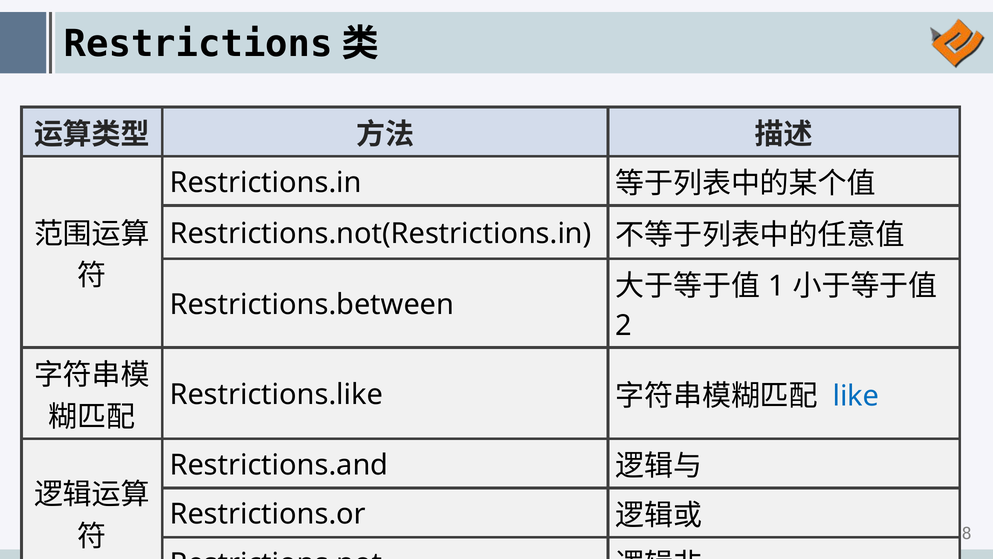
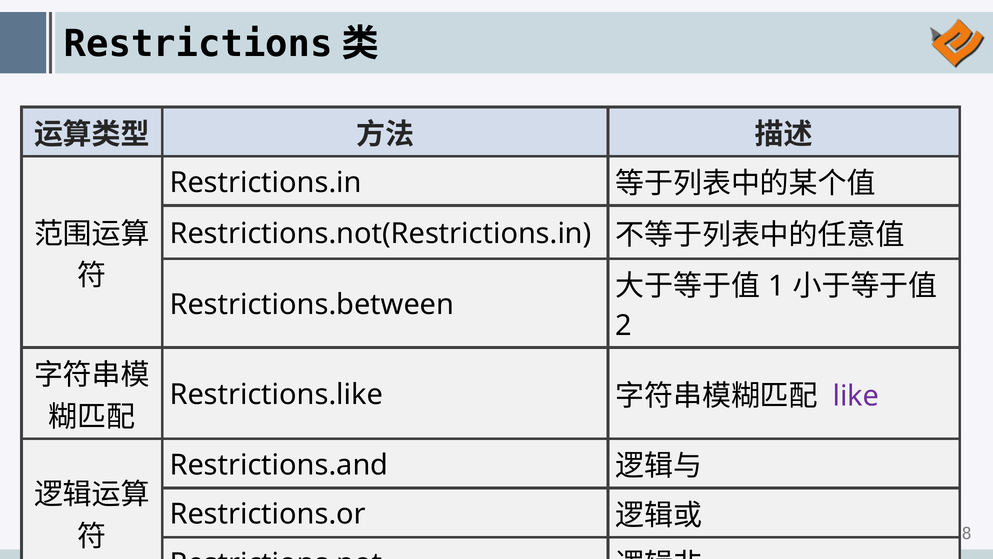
like colour: blue -> purple
